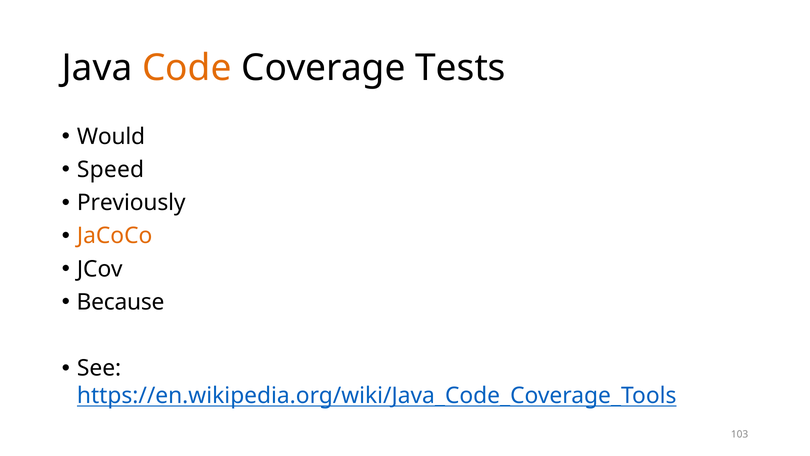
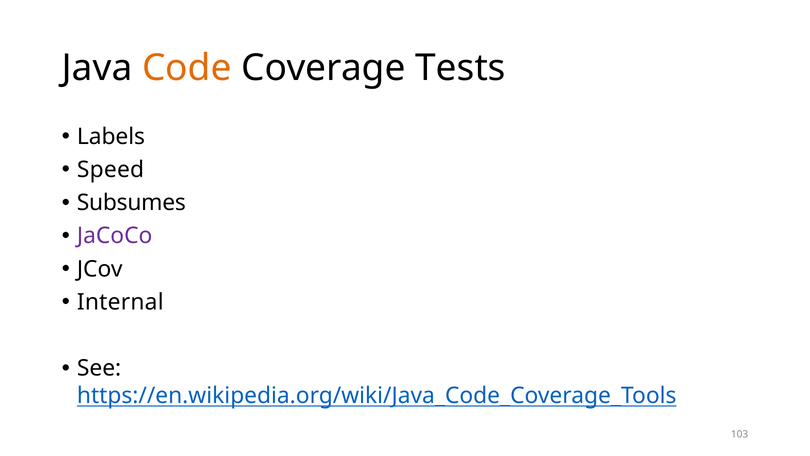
Would: Would -> Labels
Previously: Previously -> Subsumes
JaCoCo colour: orange -> purple
Because: Because -> Internal
